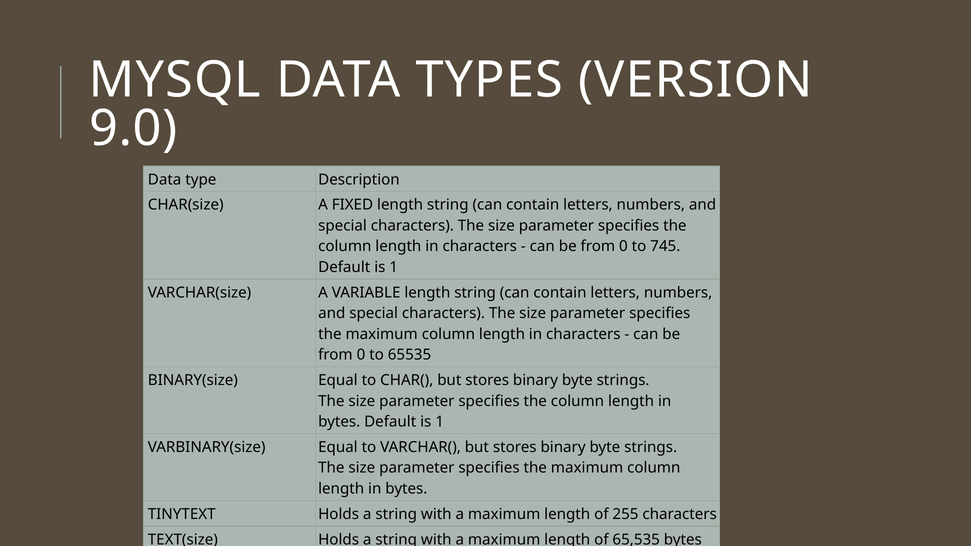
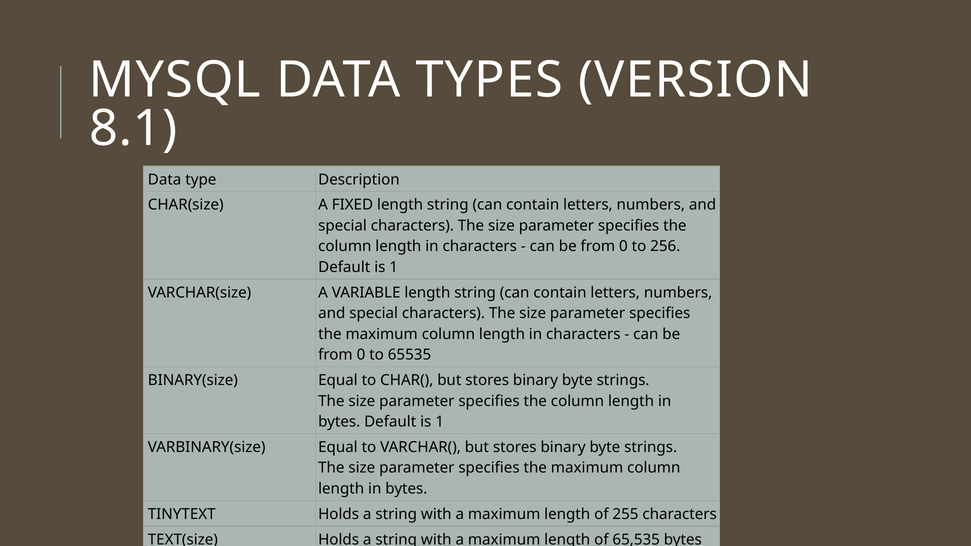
9.0: 9.0 -> 8.1
745: 745 -> 256
